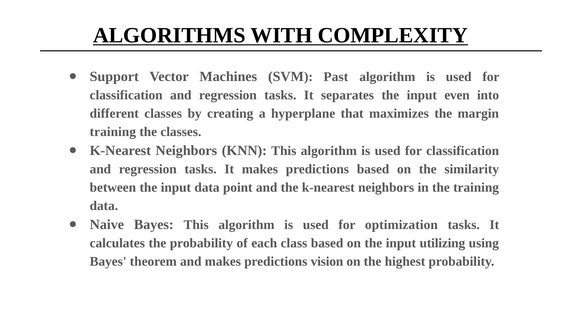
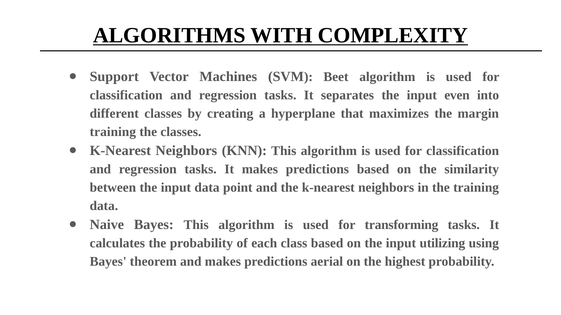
Past: Past -> Beet
optimization: optimization -> transforming
vision: vision -> aerial
